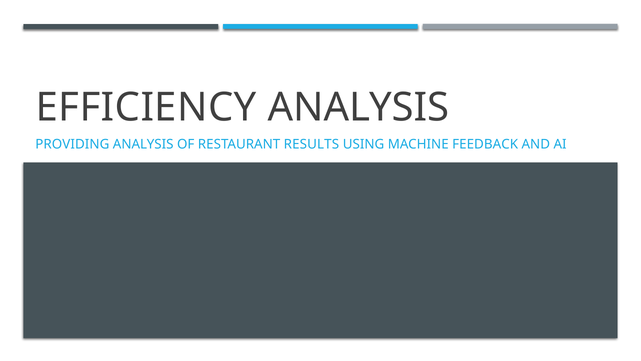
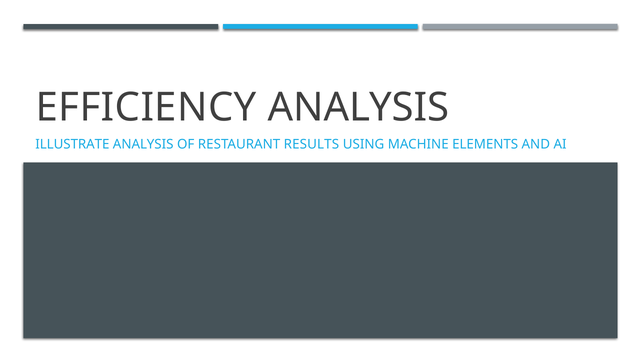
PROVIDING: PROVIDING -> ILLUSTRATE
FEEDBACK: FEEDBACK -> ELEMENTS
